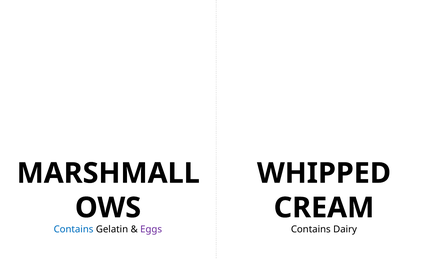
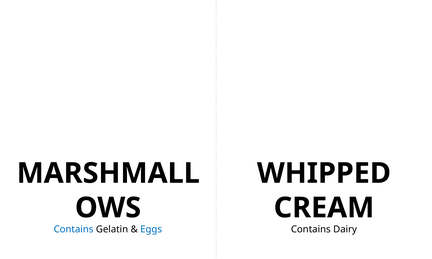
Eggs colour: purple -> blue
